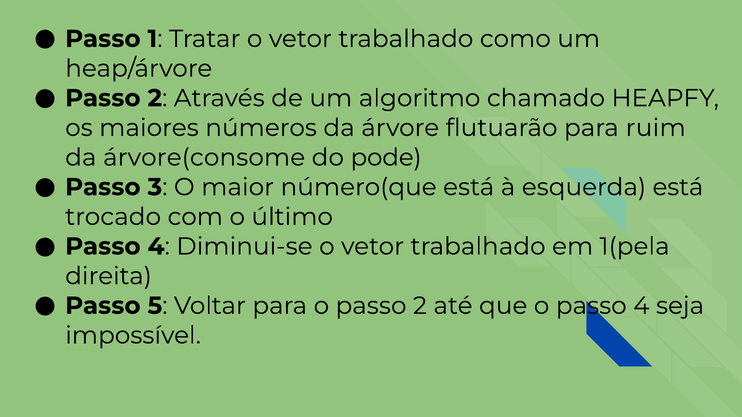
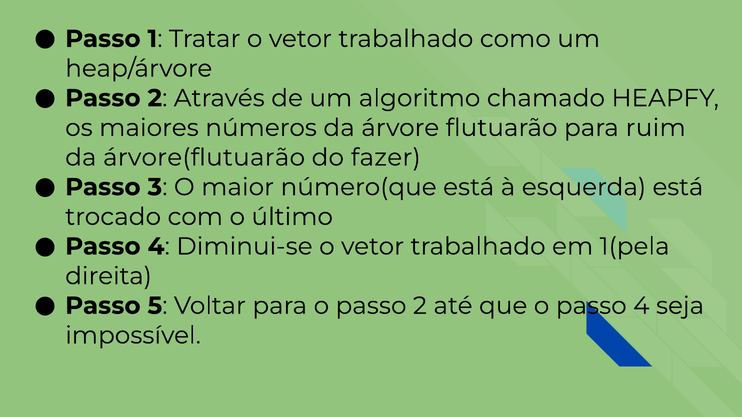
árvore(consome: árvore(consome -> árvore(flutuarão
pode: pode -> fazer
